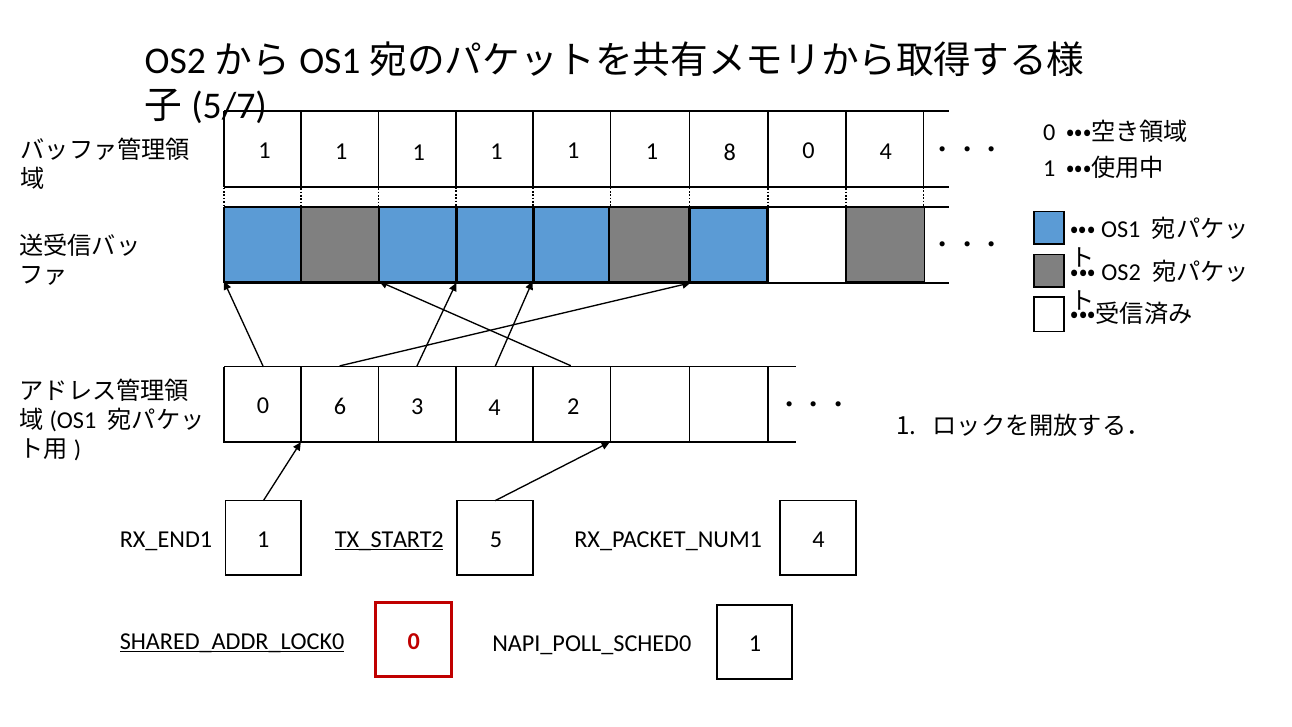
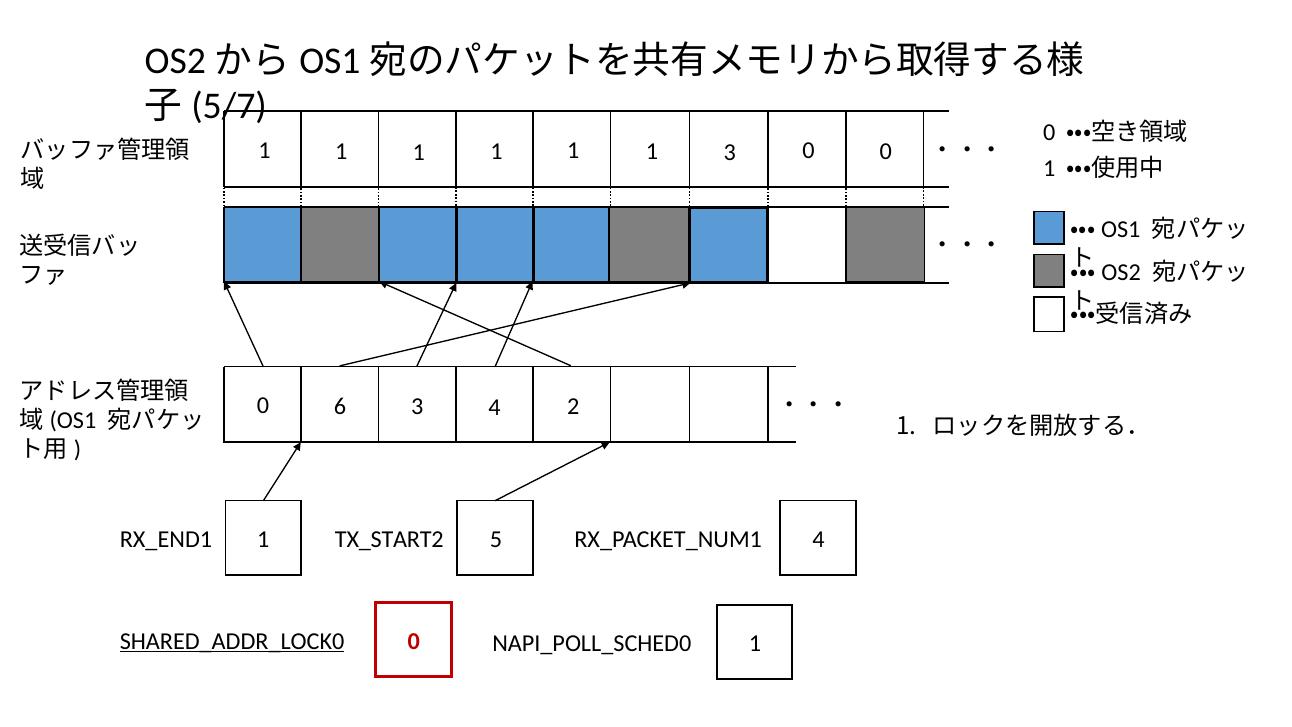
1 8: 8 -> 3
1 0 4: 4 -> 0
TX_START2 underline: present -> none
